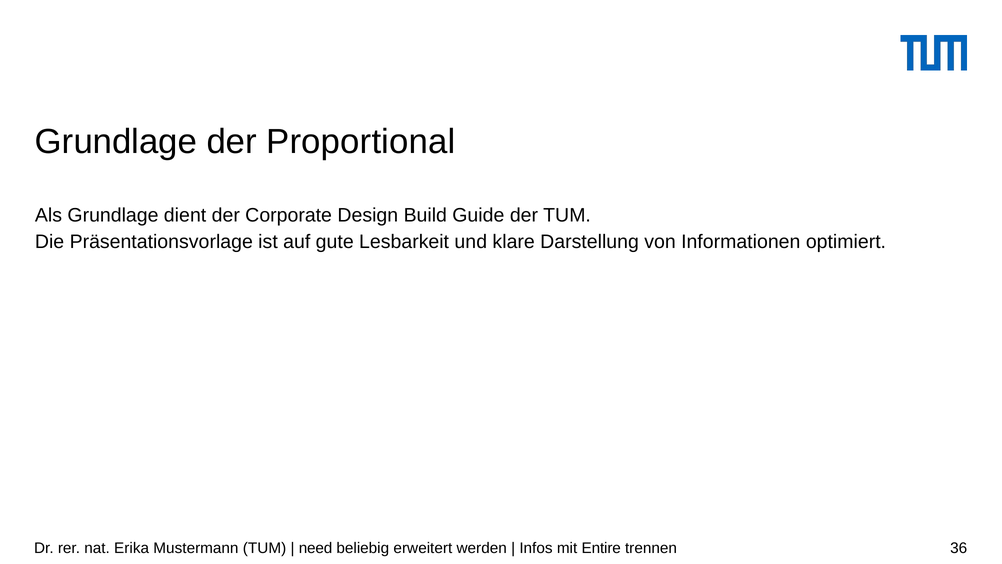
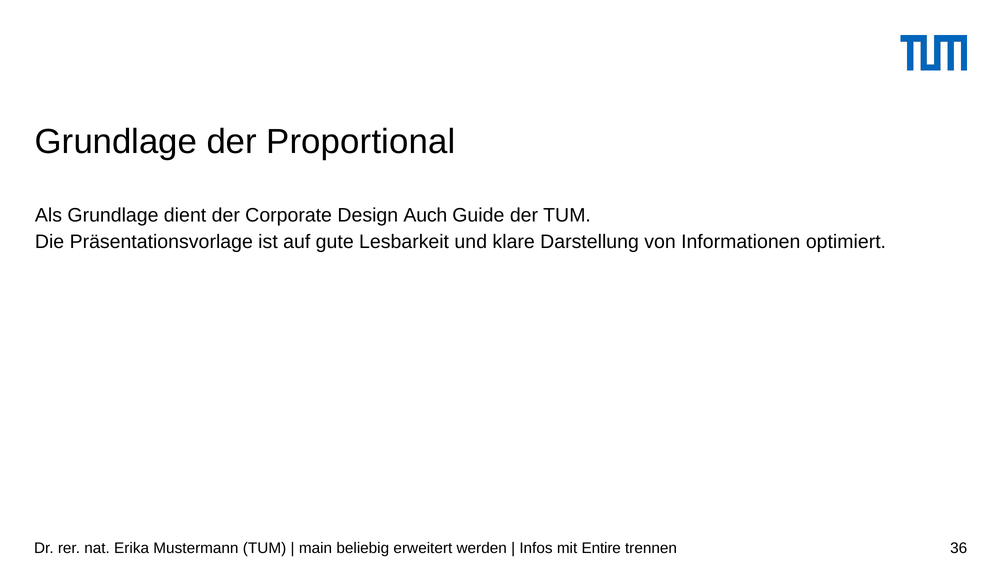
Build: Build -> Auch
need: need -> main
